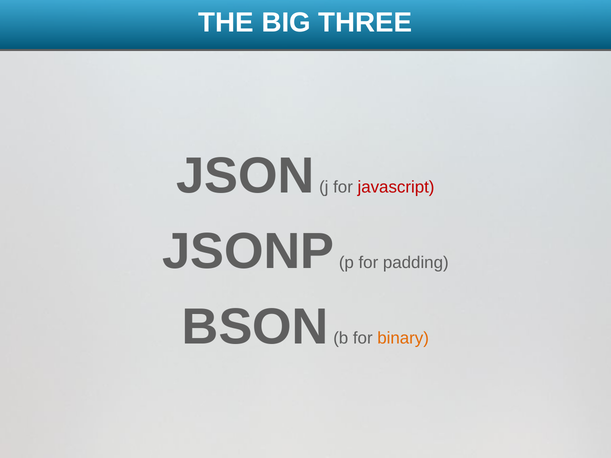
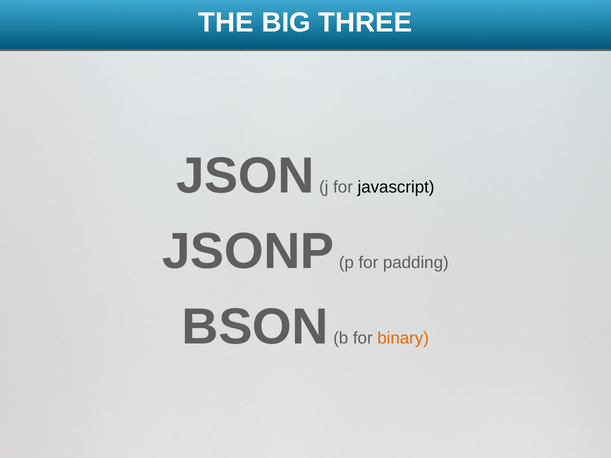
javascript colour: red -> black
